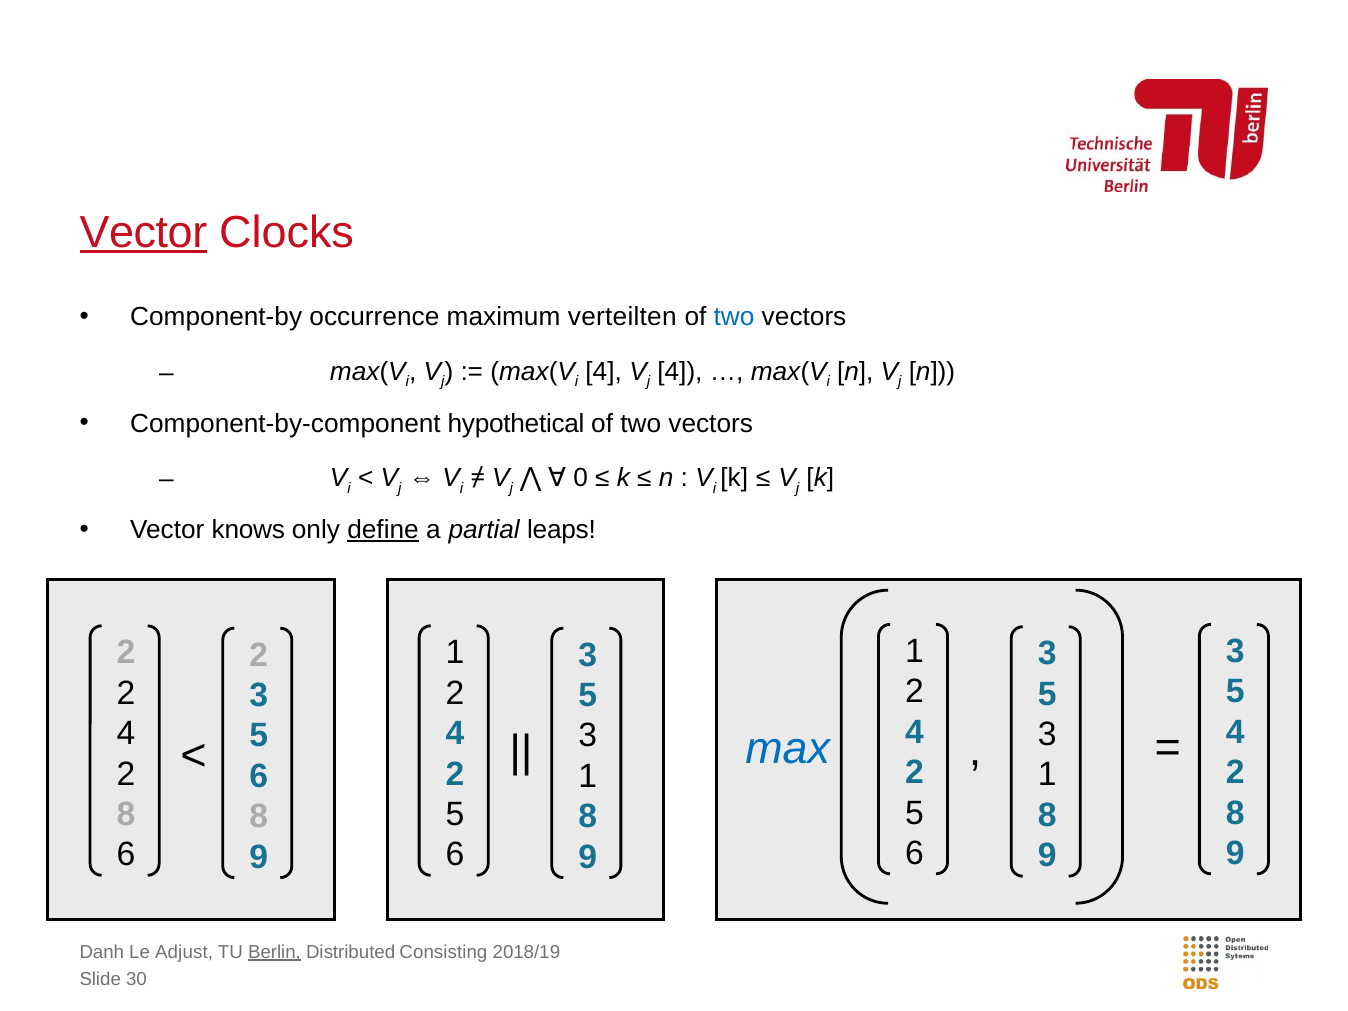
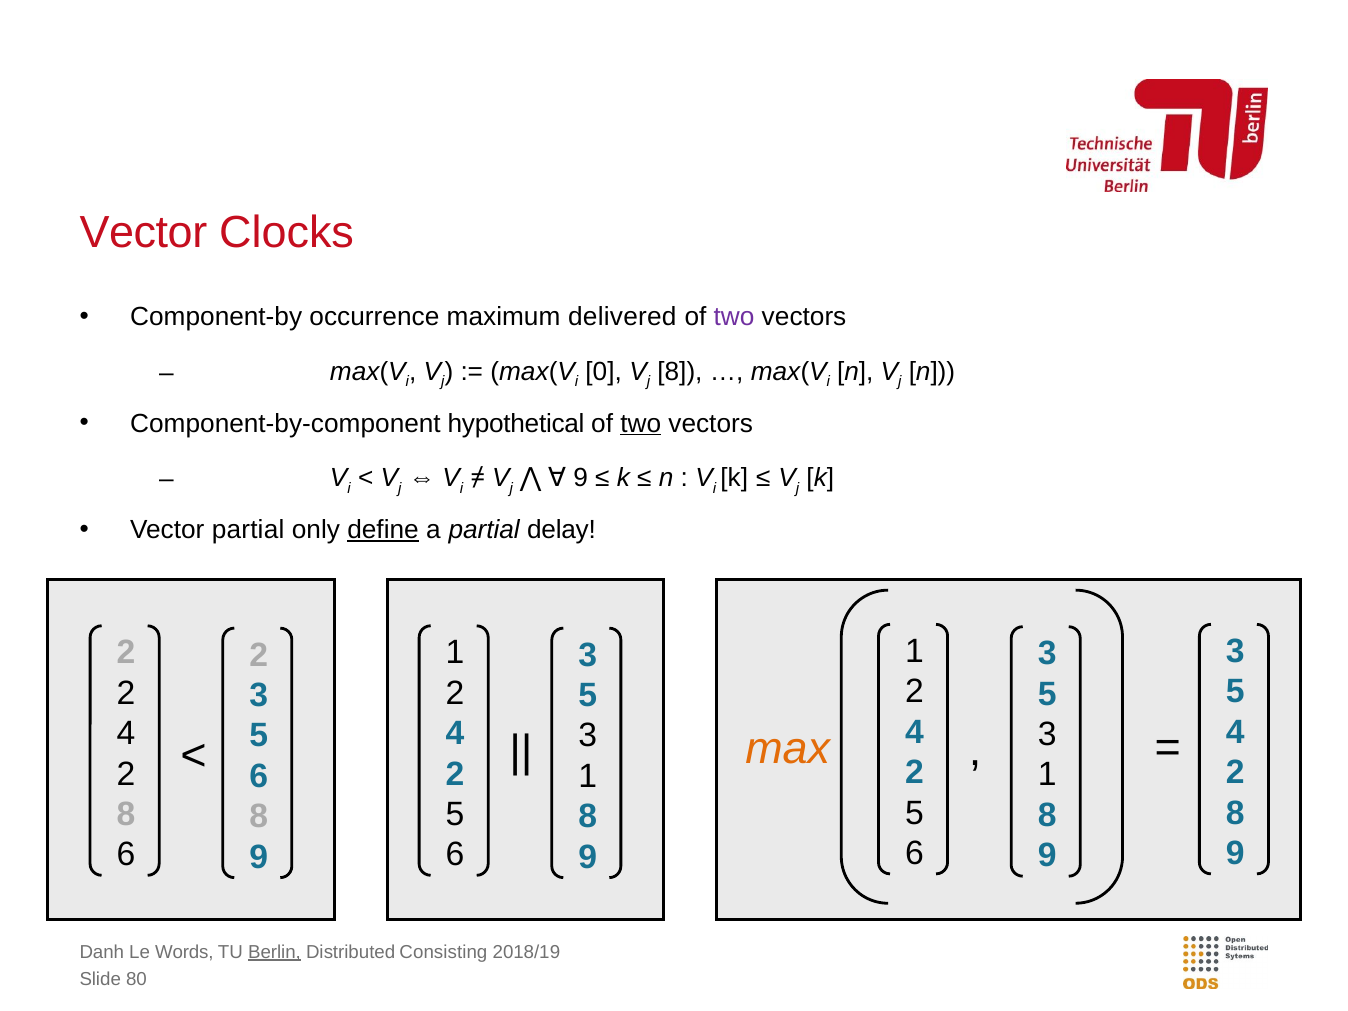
Vector at (143, 232) underline: present -> none
verteilten: verteilten -> delivered
two at (734, 317) colour: blue -> purple
4 at (604, 372): 4 -> 0
4 at (680, 372): 4 -> 8
two at (641, 423) underline: none -> present
0 at (581, 478): 0 -> 9
Vector knows: knows -> partial
leaps: leaps -> delay
max colour: blue -> orange
Adjust: Adjust -> Words
30: 30 -> 80
